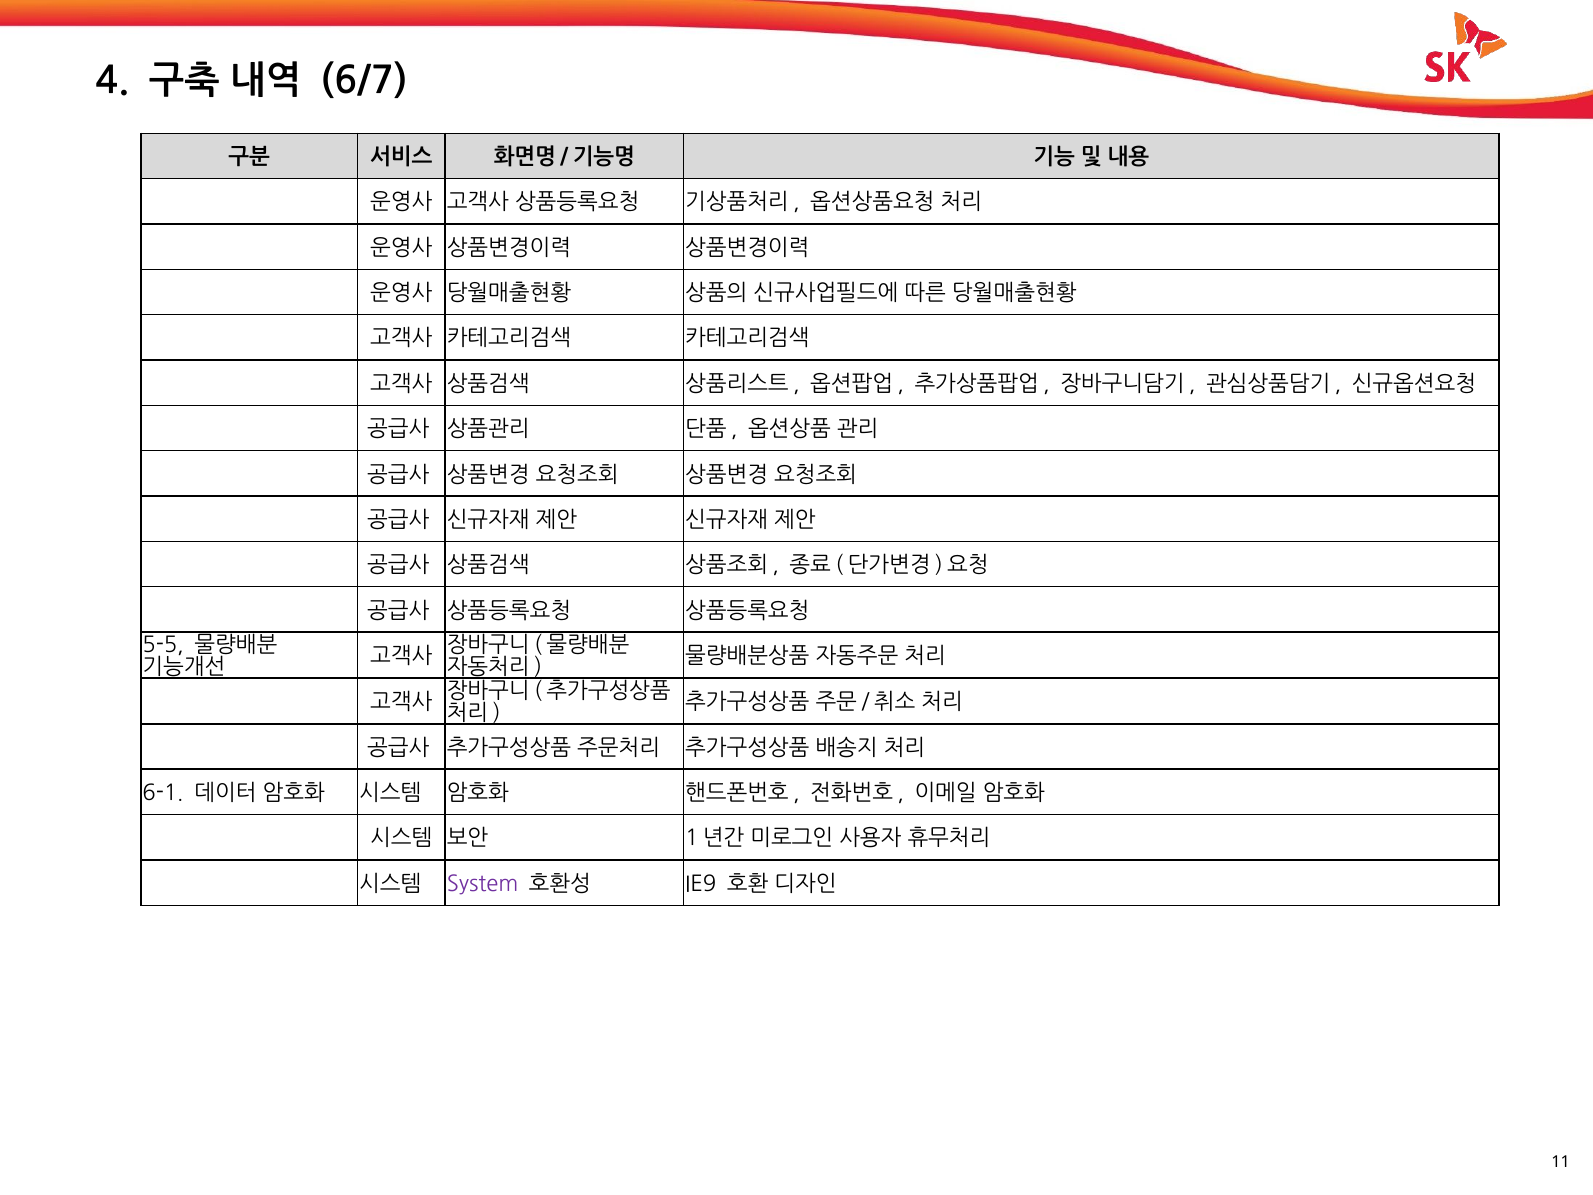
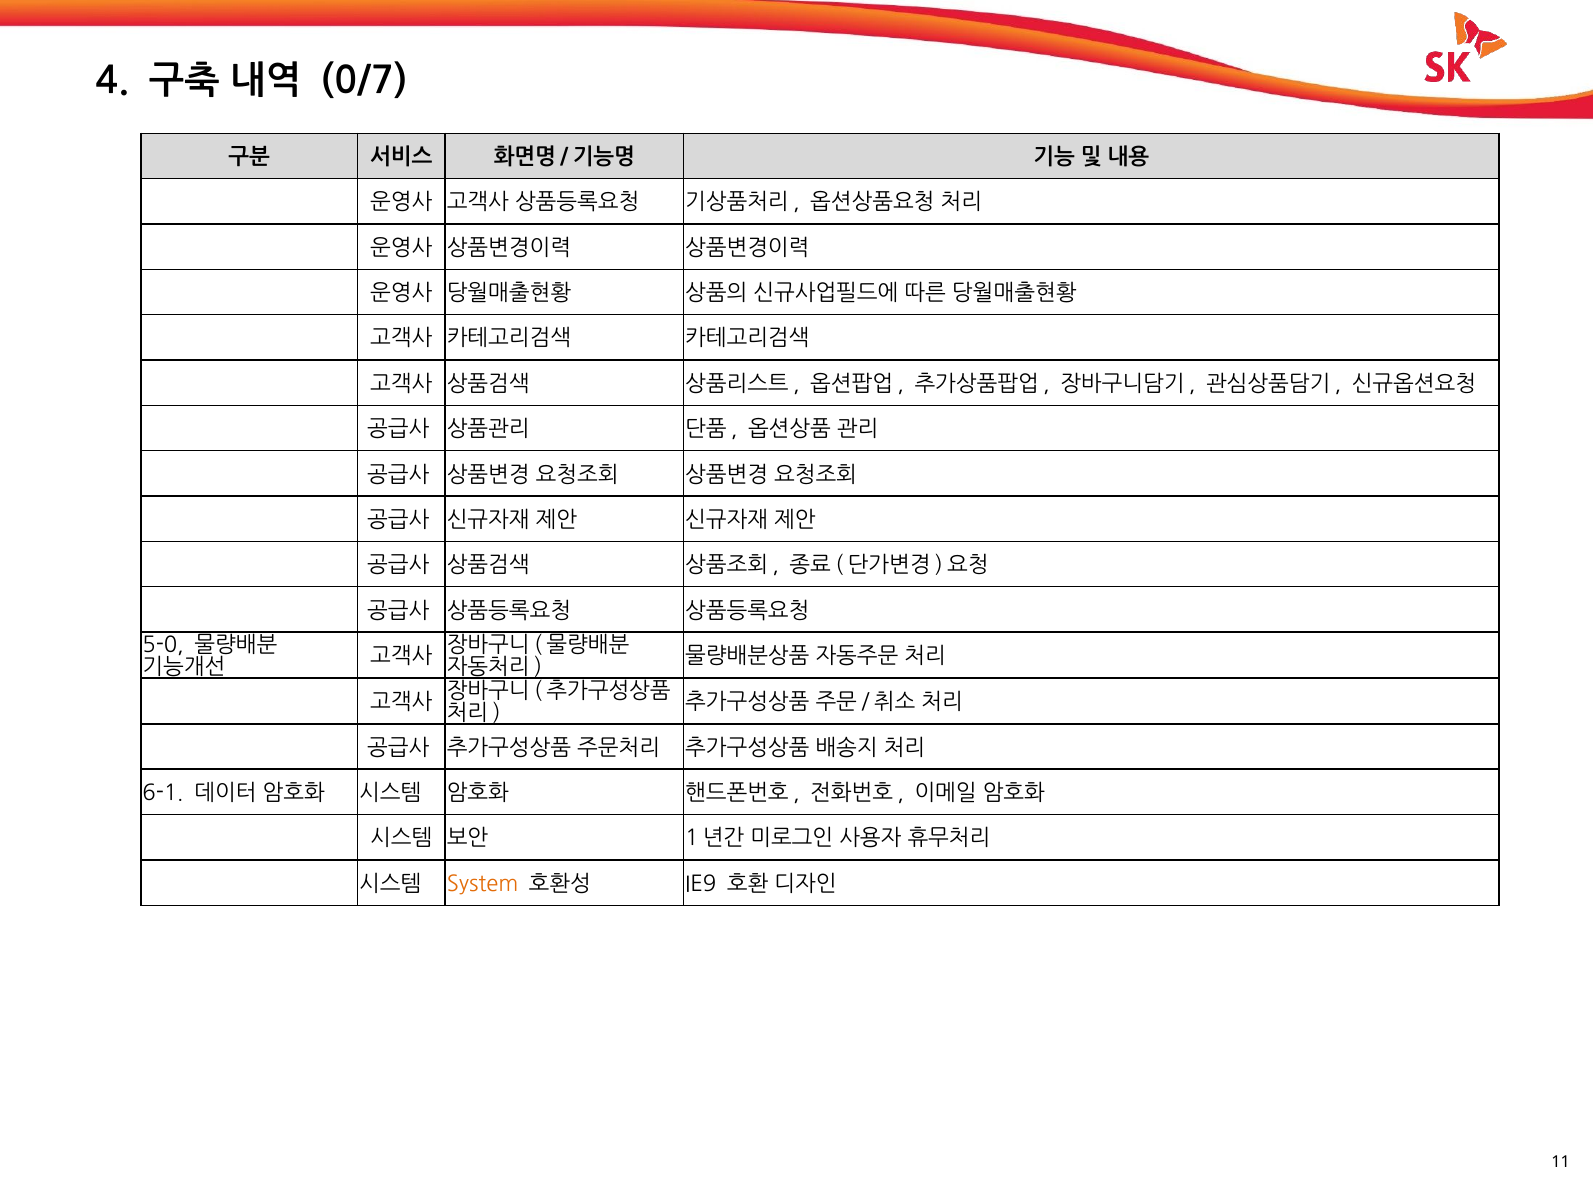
6/7: 6/7 -> 0/7
5-5: 5-5 -> 5-0
System colour: purple -> orange
